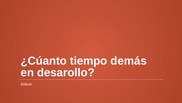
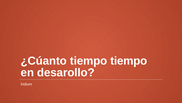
tiempo demás: demás -> tiempo
